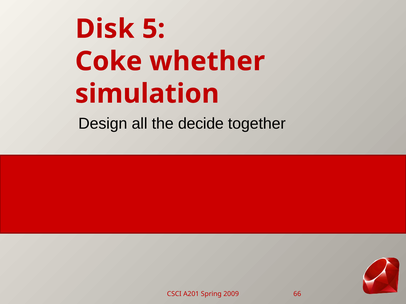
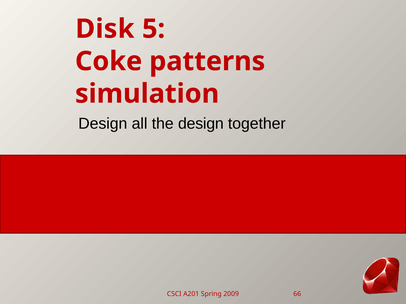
whether: whether -> patterns
the decide: decide -> design
